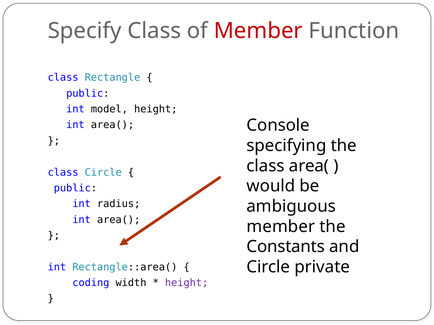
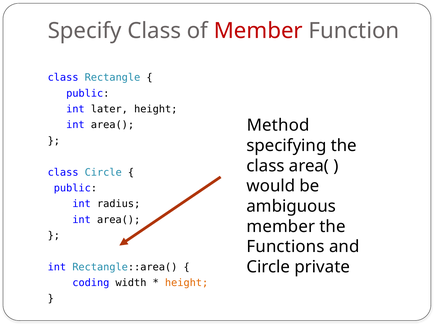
model: model -> later
Console: Console -> Method
Constants: Constants -> Functions
height at (187, 283) colour: purple -> orange
